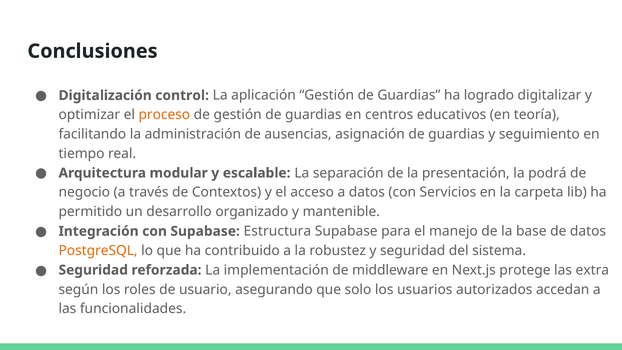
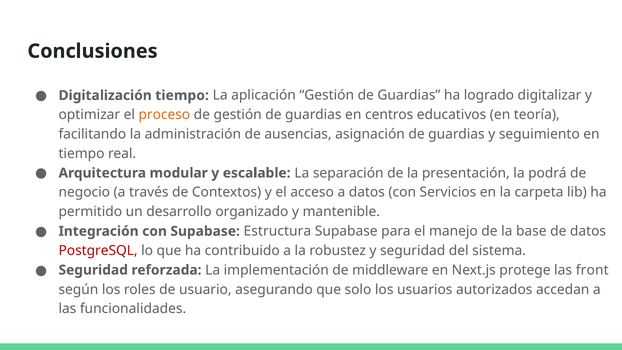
Digitalización control: control -> tiempo
PostgreSQL colour: orange -> red
extra: extra -> front
